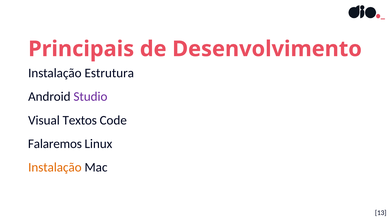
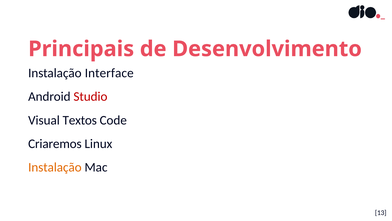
Estrutura: Estrutura -> Interface
Studio colour: purple -> red
Falaremos: Falaremos -> Criaremos
